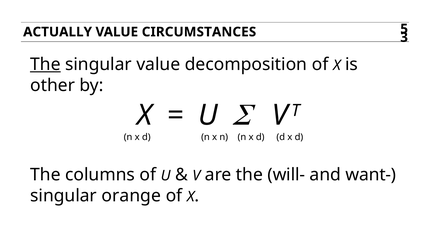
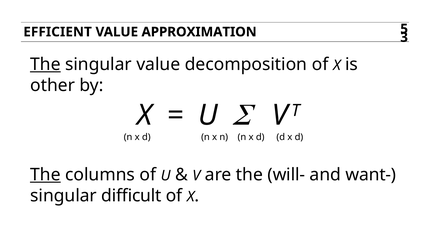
ACTUALLY: ACTUALLY -> EFFICIENT
CIRCUMSTANCES: CIRCUMSTANCES -> APPROXIMATION
The at (45, 175) underline: none -> present
orange: orange -> difficult
